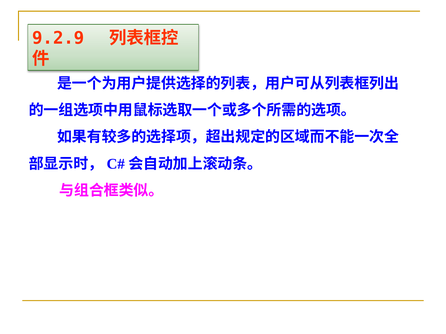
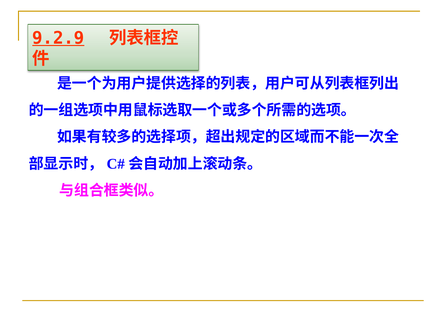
9.2.9 underline: none -> present
